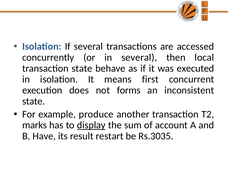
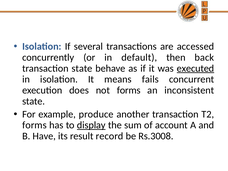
in several: several -> default
local: local -> back
executed underline: none -> present
first: first -> fails
marks at (35, 125): marks -> forms
restart: restart -> record
Rs.3035: Rs.3035 -> Rs.3008
